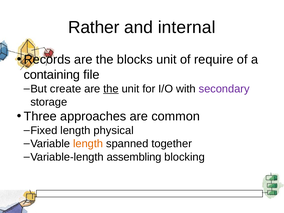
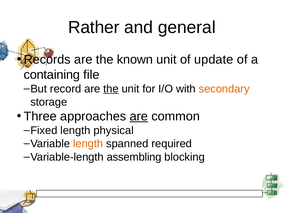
internal: internal -> general
blocks: blocks -> known
require: require -> update
create: create -> record
secondary colour: purple -> orange
are at (139, 116) underline: none -> present
together: together -> required
